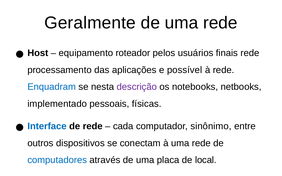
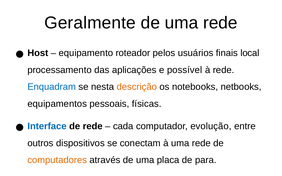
finais rede: rede -> local
descrição colour: purple -> orange
implementado: implementado -> equipamentos
sinônimo: sinônimo -> evolução
computadores colour: blue -> orange
local: local -> para
